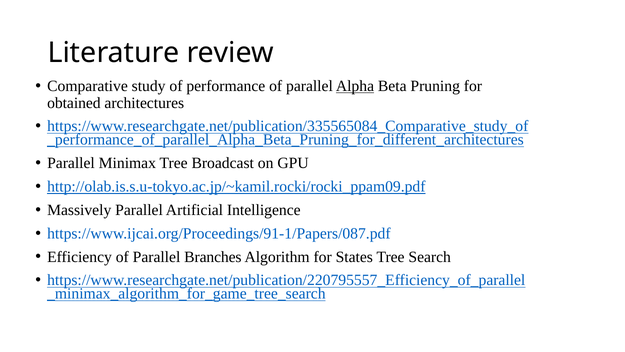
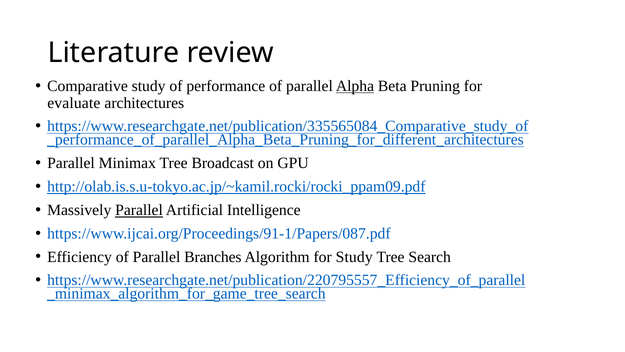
obtained: obtained -> evaluate
Parallel at (139, 210) underline: none -> present
for States: States -> Study
